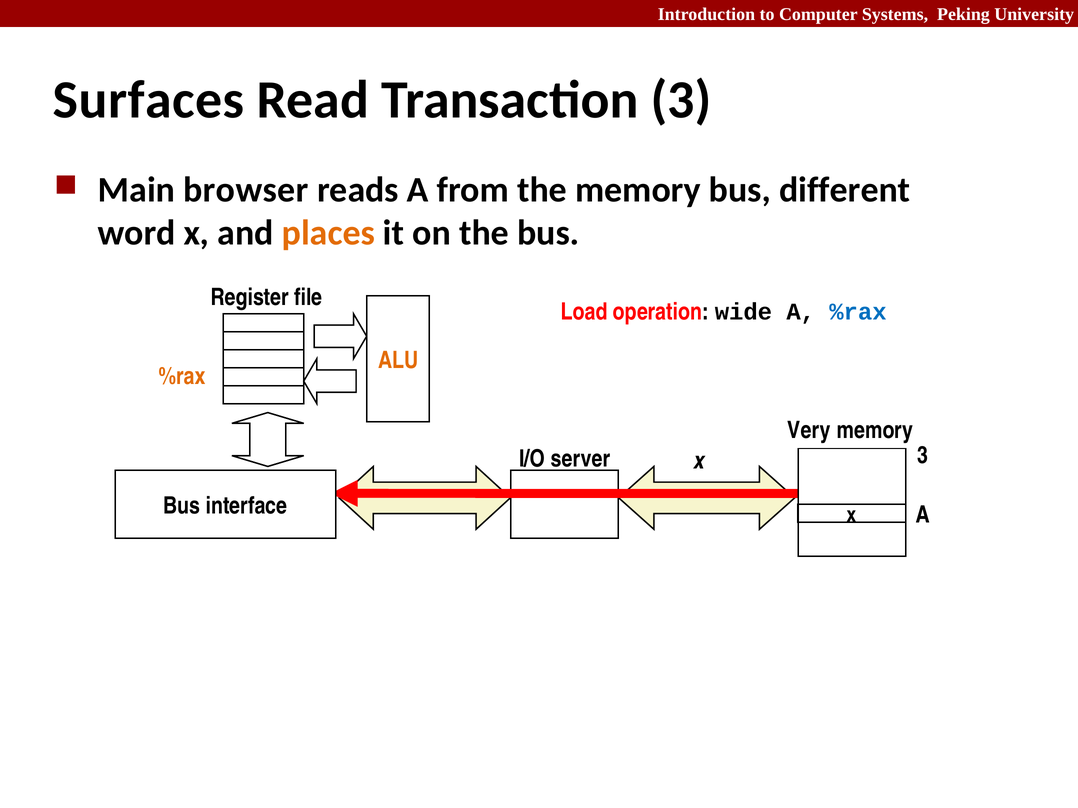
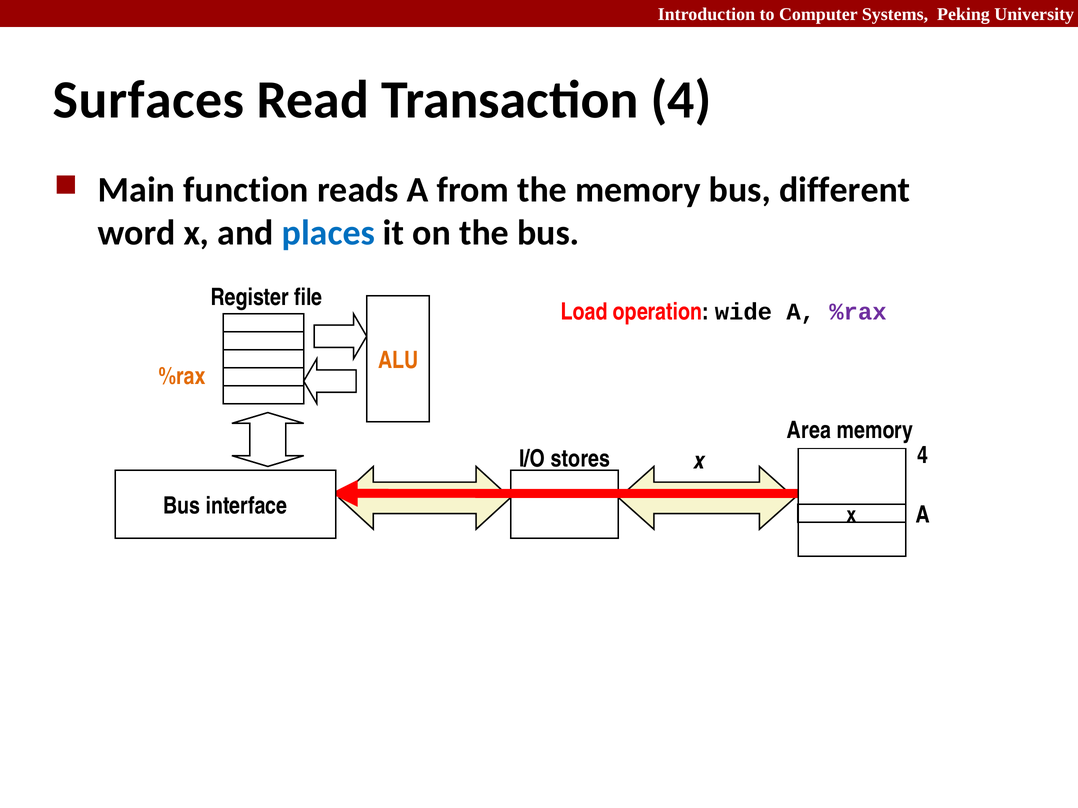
Transaction 3: 3 -> 4
browser: browser -> function
places colour: orange -> blue
%rax at (858, 312) colour: blue -> purple
Very: Very -> Area
server: server -> stores
x 3: 3 -> 4
